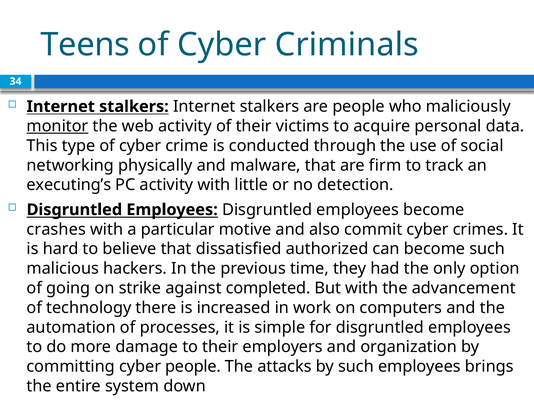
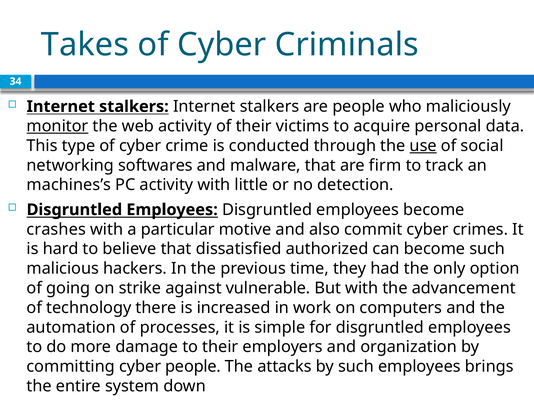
Teens: Teens -> Takes
use underline: none -> present
physically: physically -> softwares
executing’s: executing’s -> machines’s
completed: completed -> vulnerable
